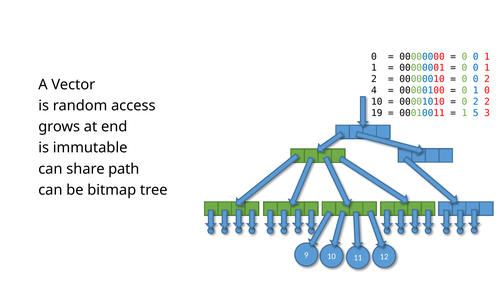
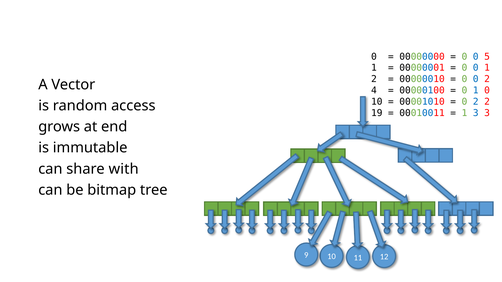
1 at (487, 57): 1 -> 5
1 5: 5 -> 3
path: path -> with
